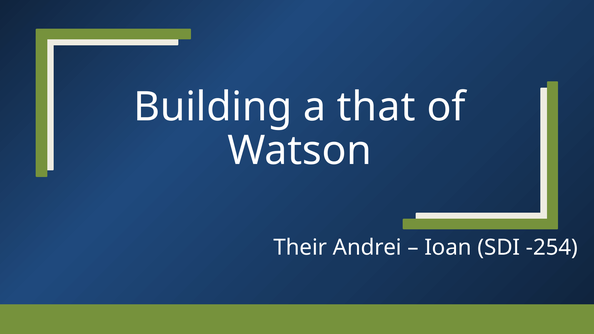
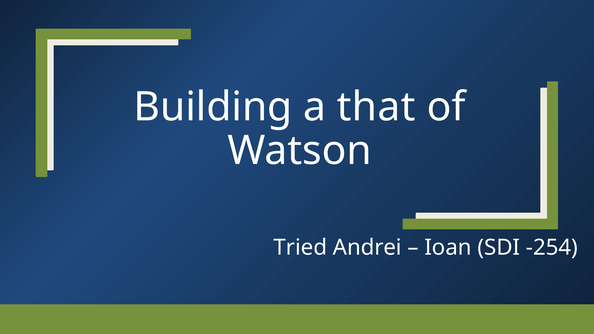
Their: Their -> Tried
